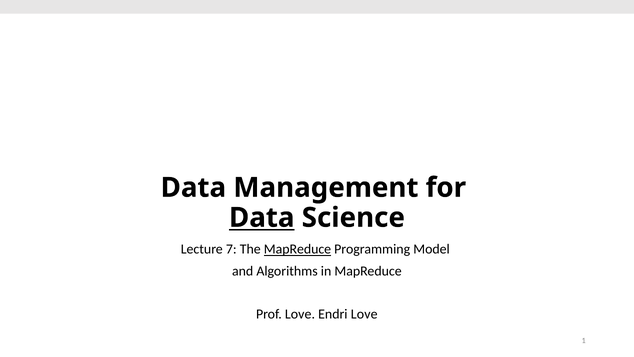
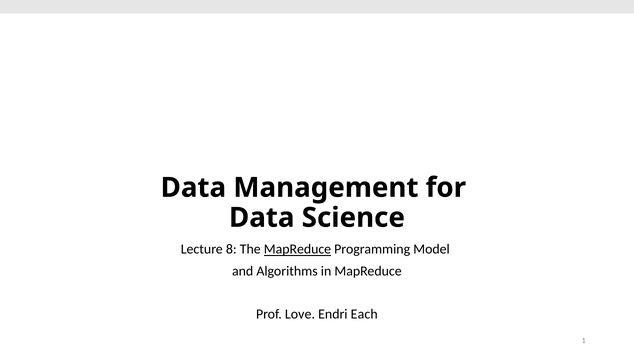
Data at (262, 217) underline: present -> none
7: 7 -> 8
Endri Love: Love -> Each
